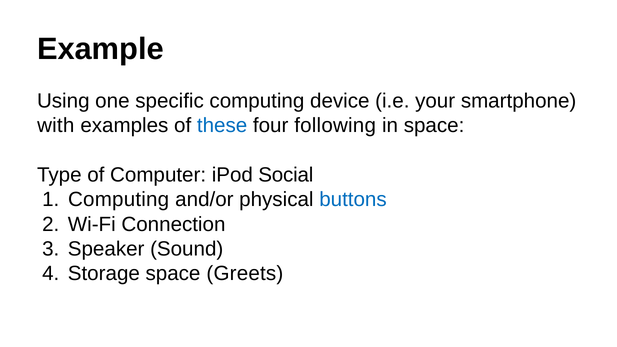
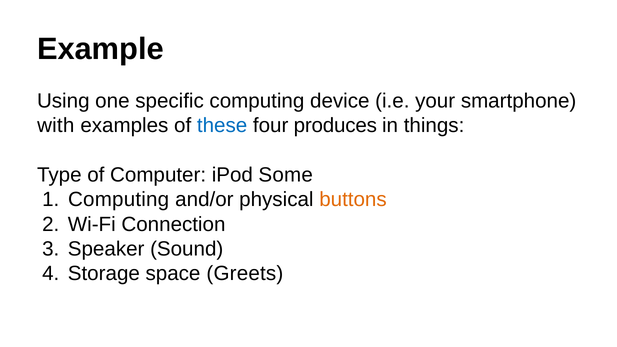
following: following -> produces
in space: space -> things
Social: Social -> Some
buttons colour: blue -> orange
